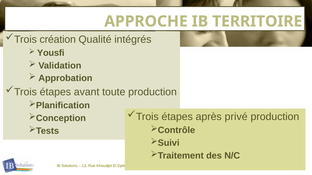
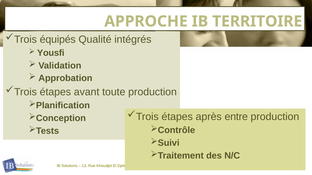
création: création -> équipés
privé: privé -> entre
